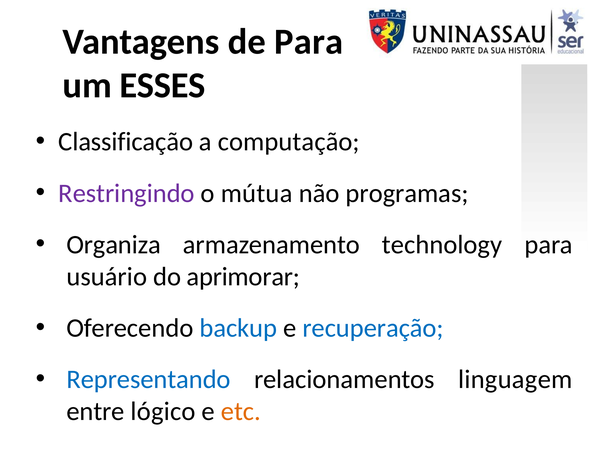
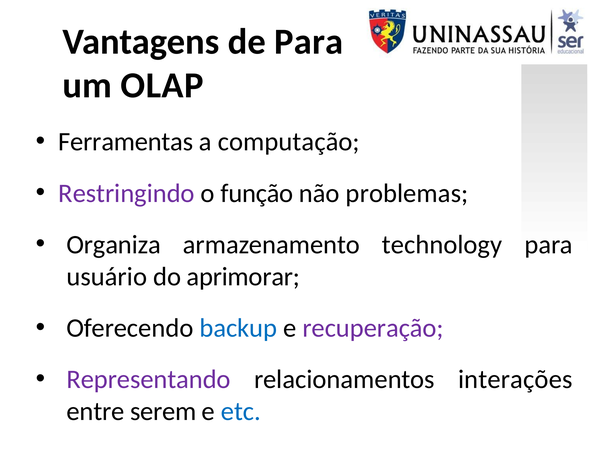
ESSES: ESSES -> OLAP
Classificação: Classificação -> Ferramentas
mútua: mútua -> função
programas: programas -> problemas
recuperação colour: blue -> purple
Representando colour: blue -> purple
linguagem: linguagem -> interações
lógico: lógico -> serem
etc colour: orange -> blue
